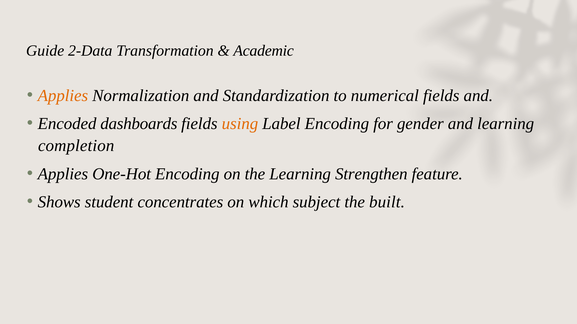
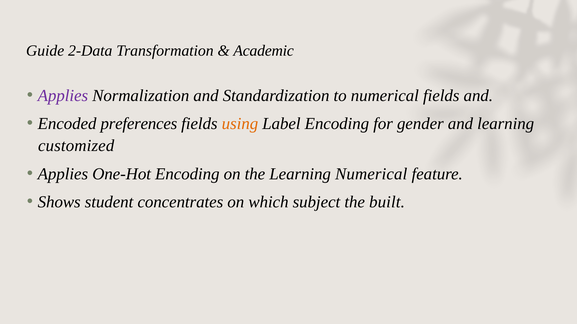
Applies at (63, 96) colour: orange -> purple
dashboards: dashboards -> preferences
completion: completion -> customized
Learning Strengthen: Strengthen -> Numerical
